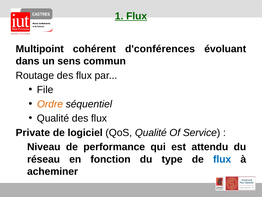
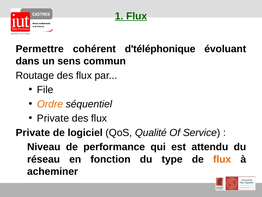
Multipoint: Multipoint -> Permettre
d'conférences: d'conférences -> d'téléphonique
Qualité at (53, 118): Qualité -> Private
flux at (222, 159) colour: blue -> orange
